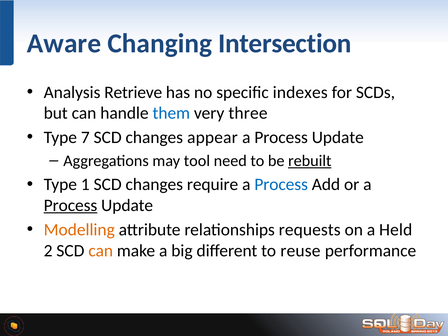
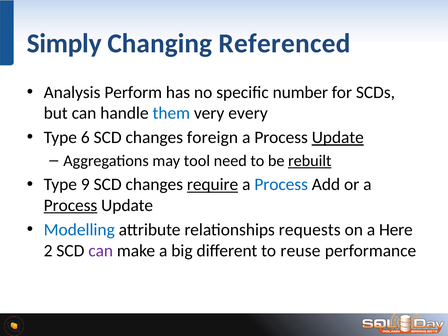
Aware: Aware -> Simply
Intersection: Intersection -> Referenced
Retrieve: Retrieve -> Perform
indexes: indexes -> number
three: three -> every
7: 7 -> 6
appear: appear -> foreign
Update at (338, 138) underline: none -> present
1: 1 -> 9
require underline: none -> present
Modelling colour: orange -> blue
Held: Held -> Here
can at (101, 251) colour: orange -> purple
